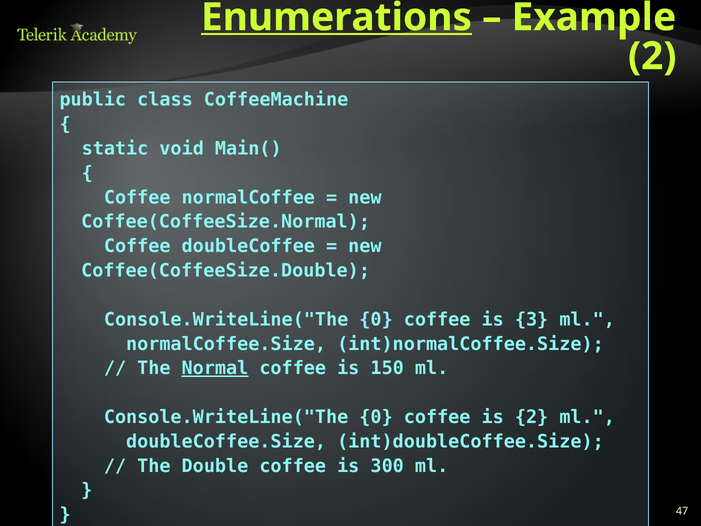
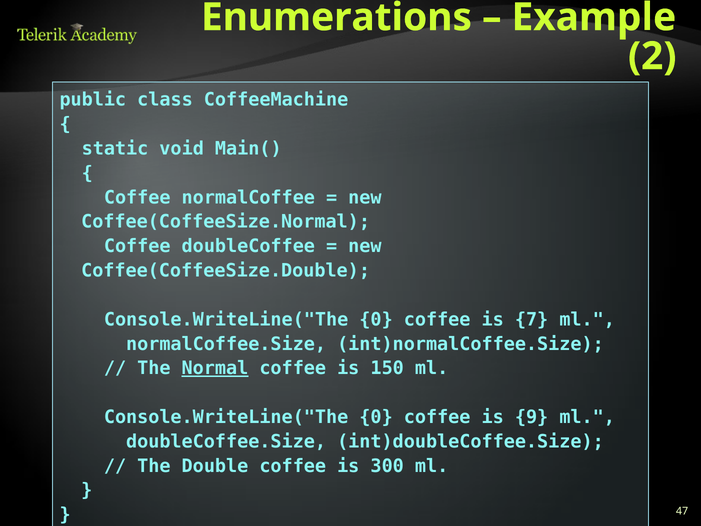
Enumerations underline: present -> none
3: 3 -> 7
is 2: 2 -> 9
